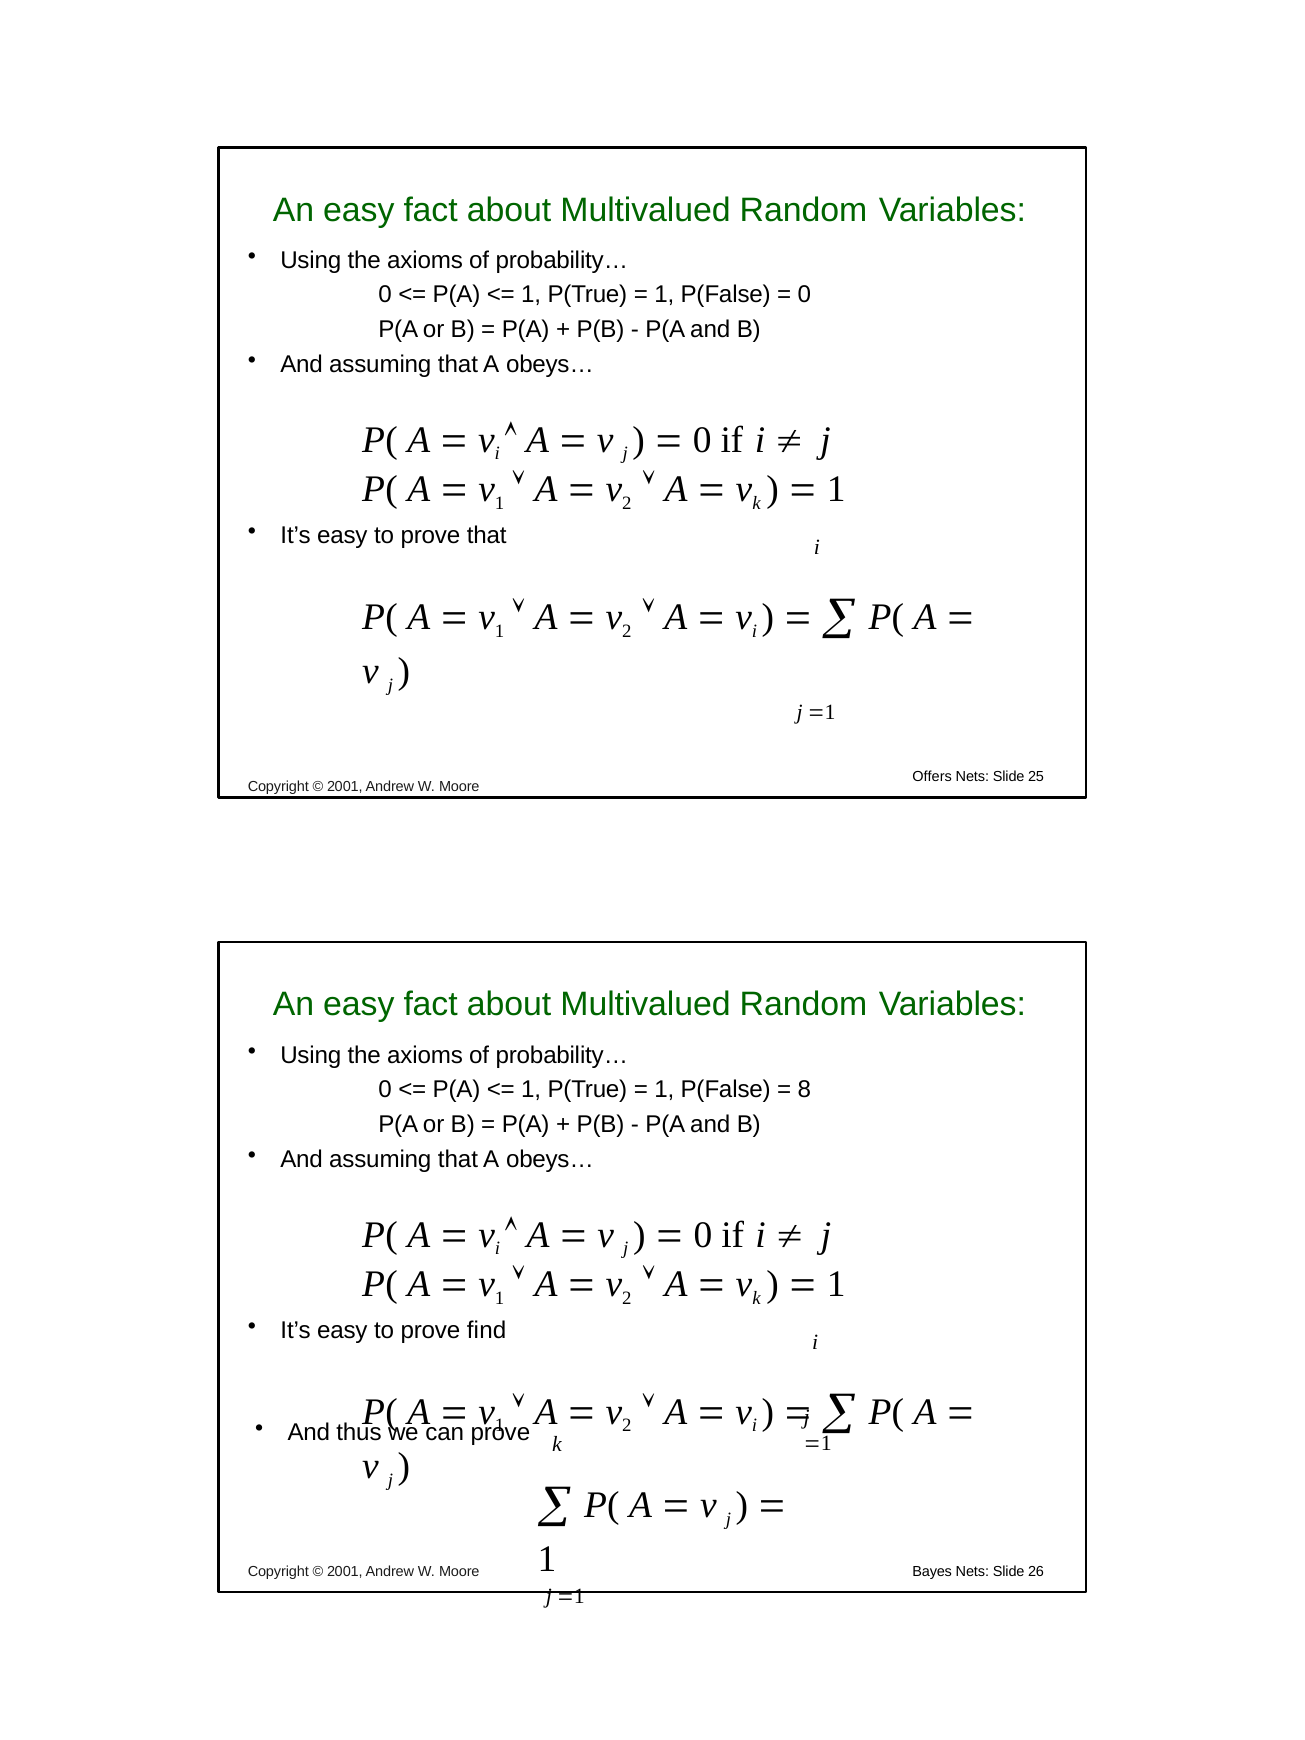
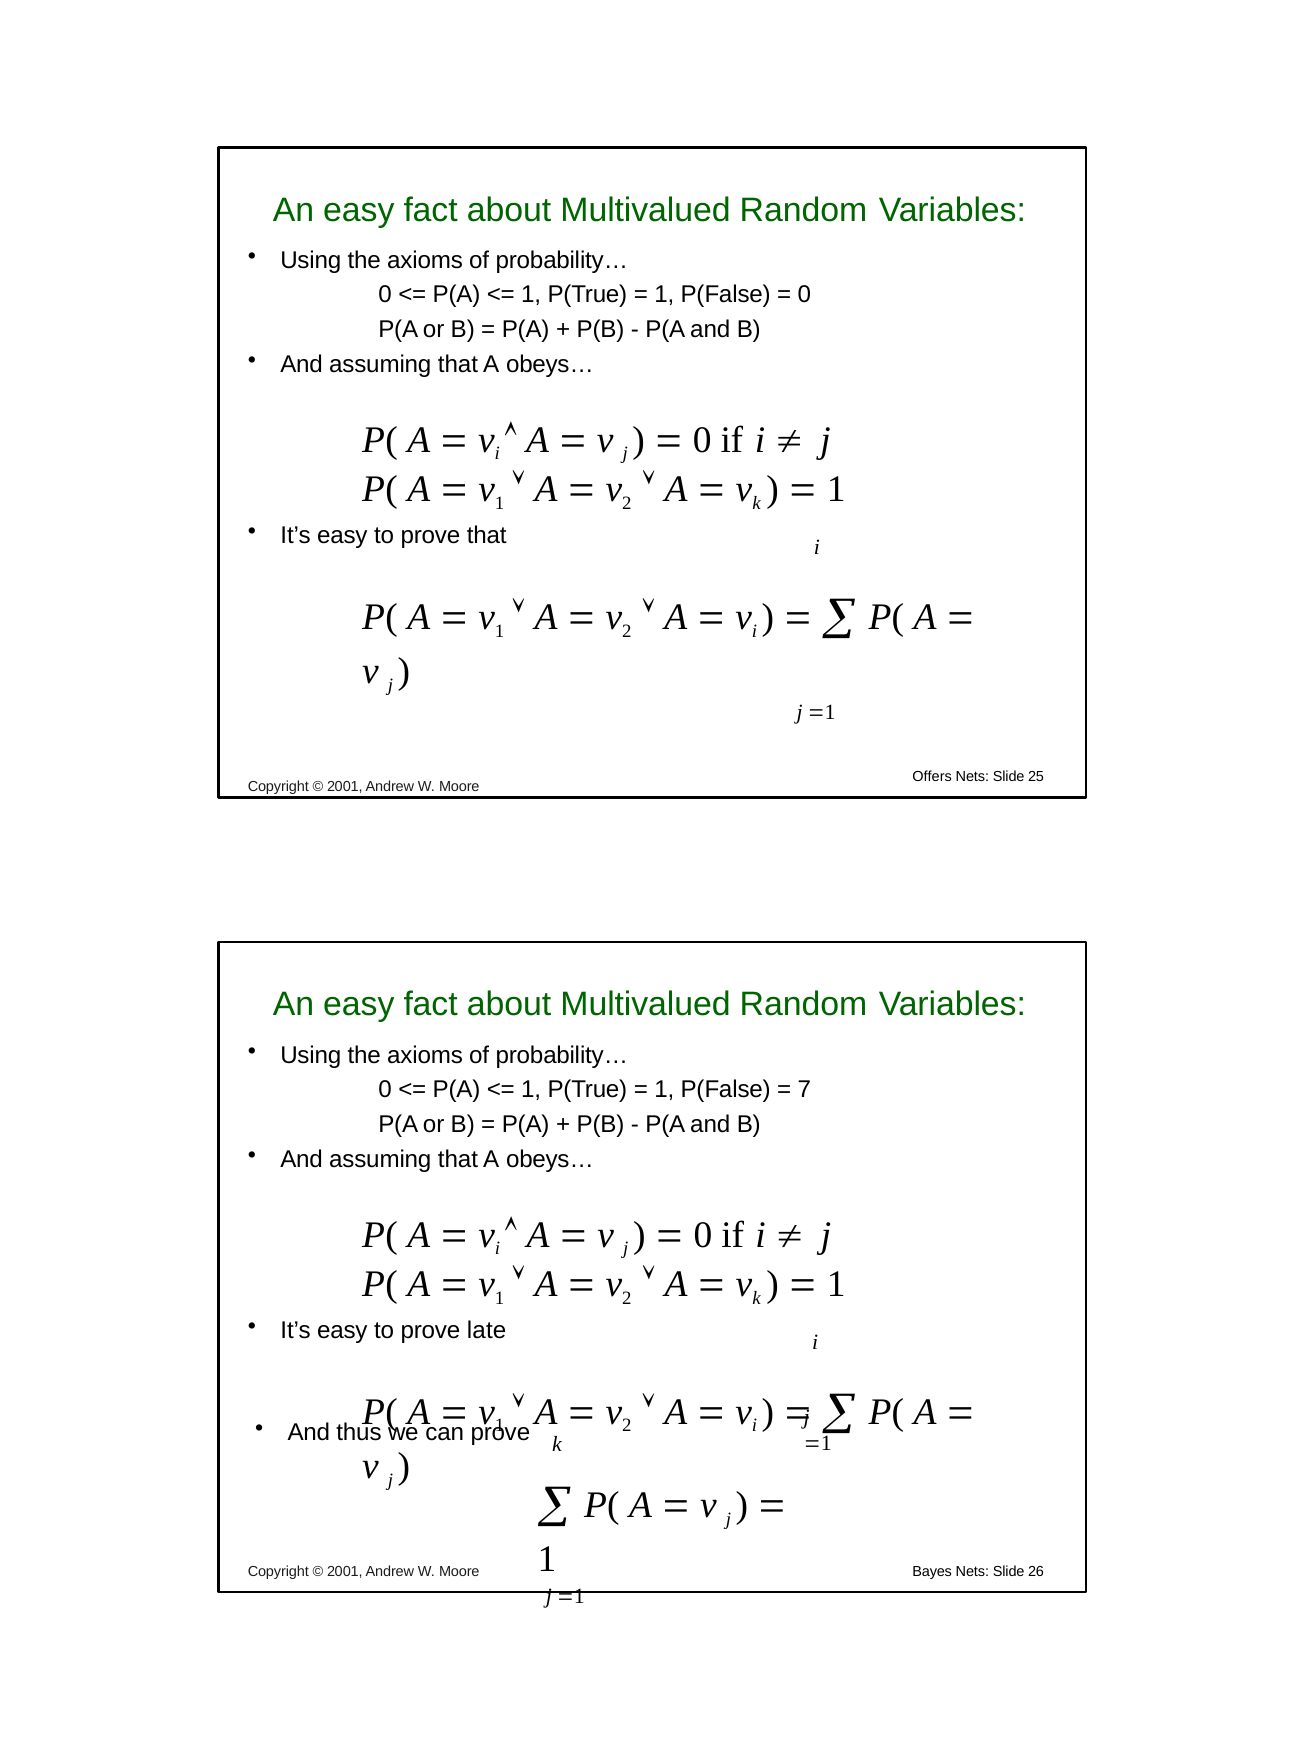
8: 8 -> 7
find: find -> late
